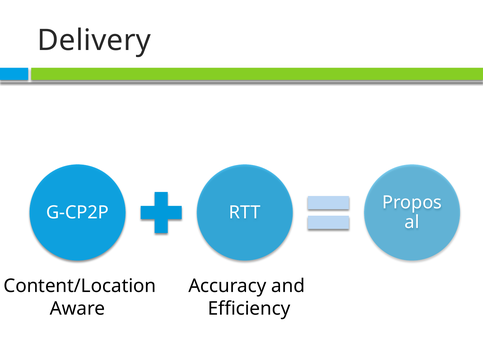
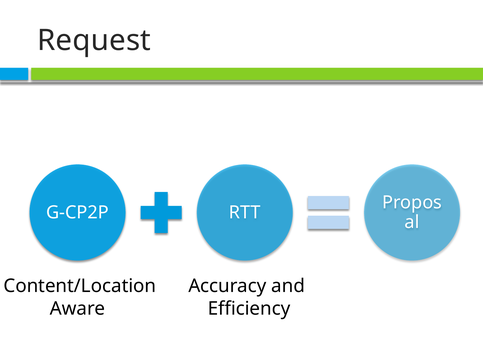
Delivery: Delivery -> Request
